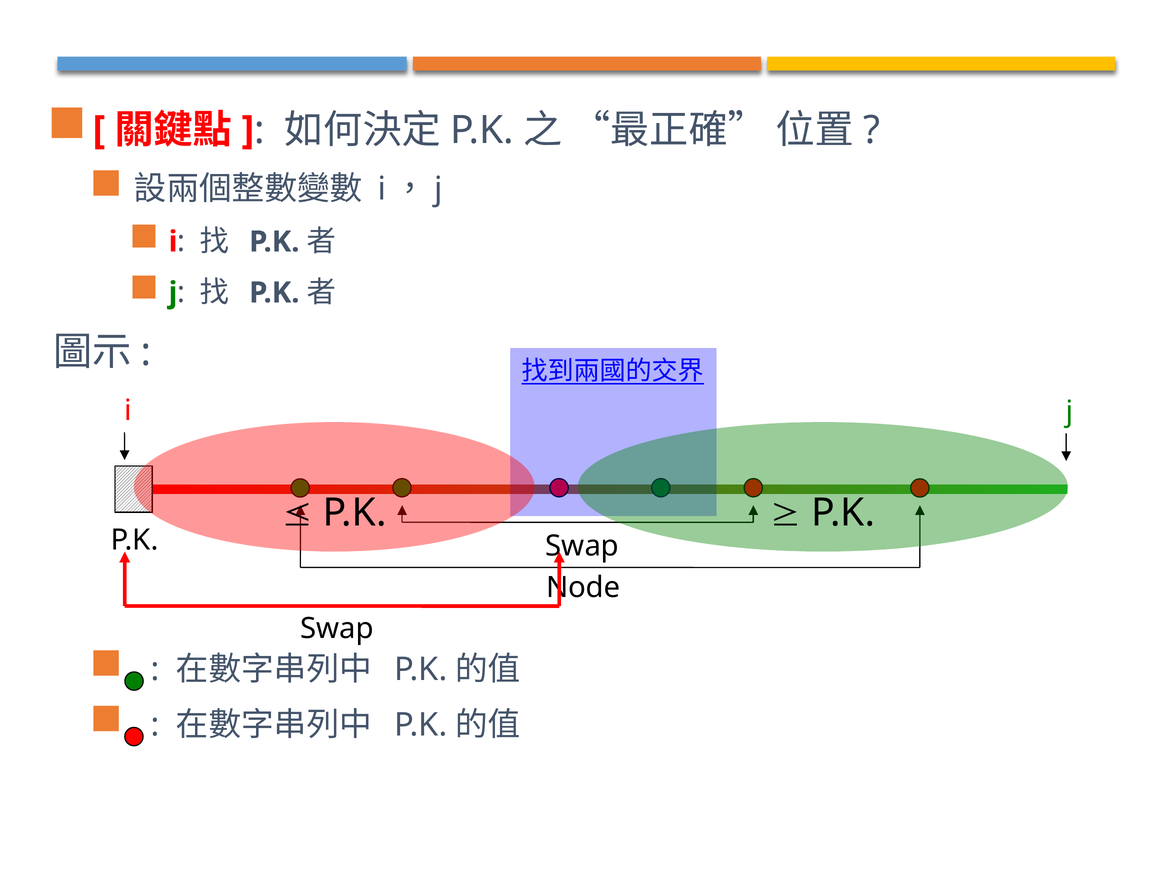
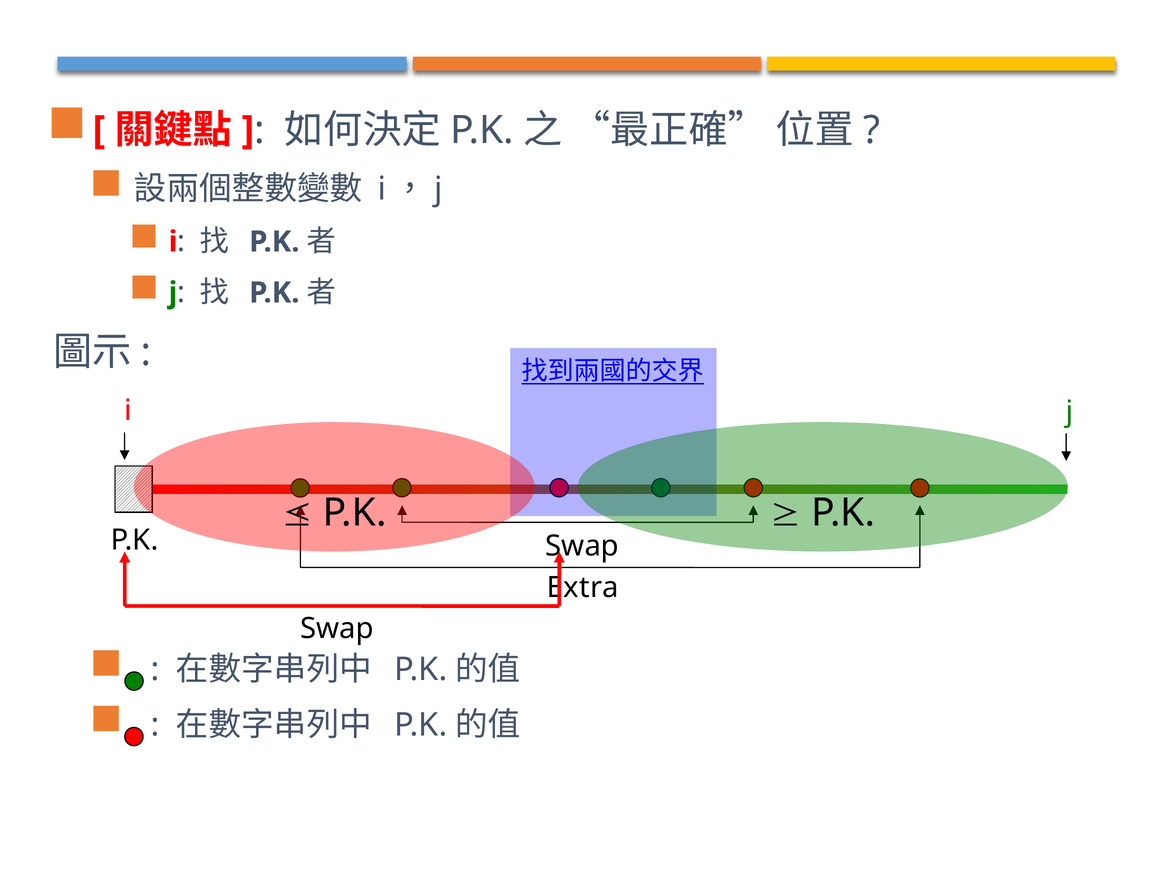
Node: Node -> Extra
